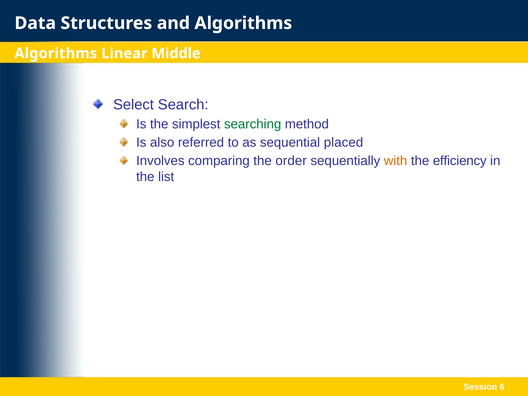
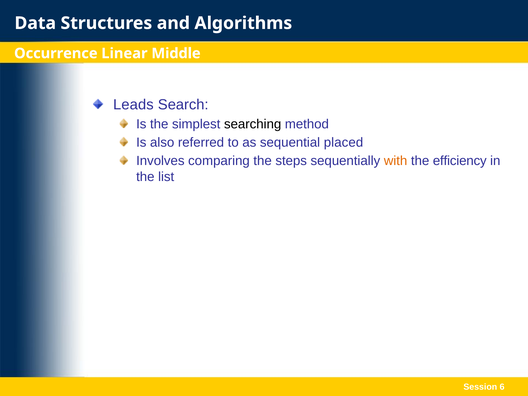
Algorithms at (56, 53): Algorithms -> Occurrence
Select: Select -> Leads
searching colour: green -> black
order: order -> steps
